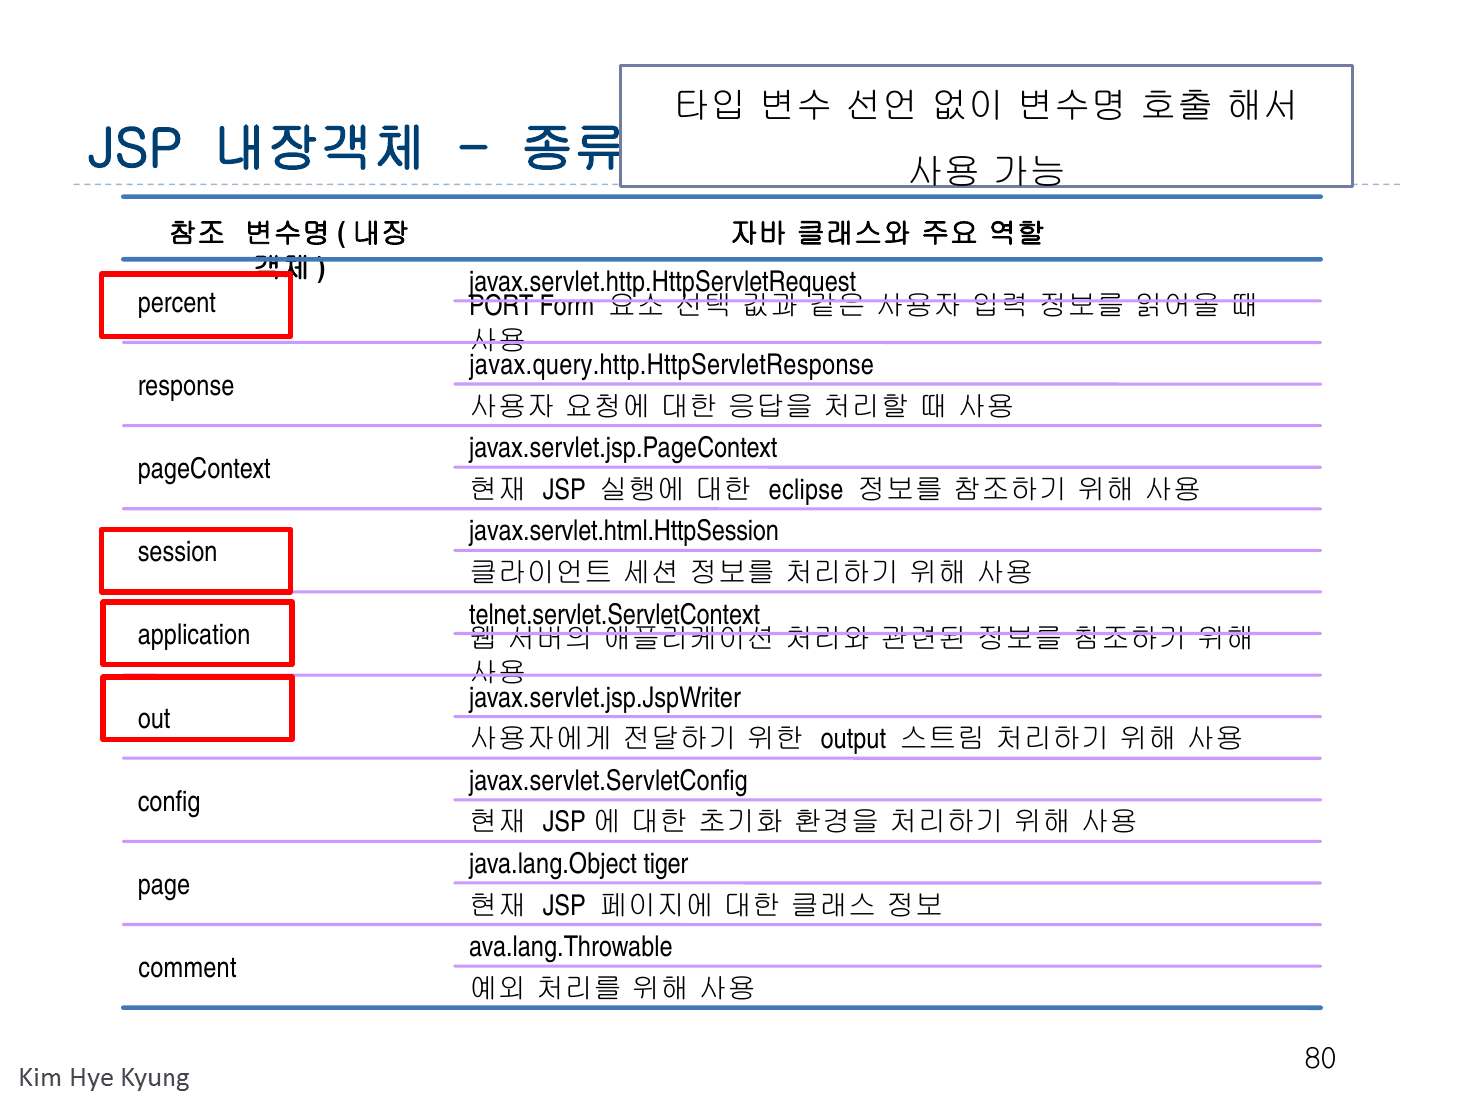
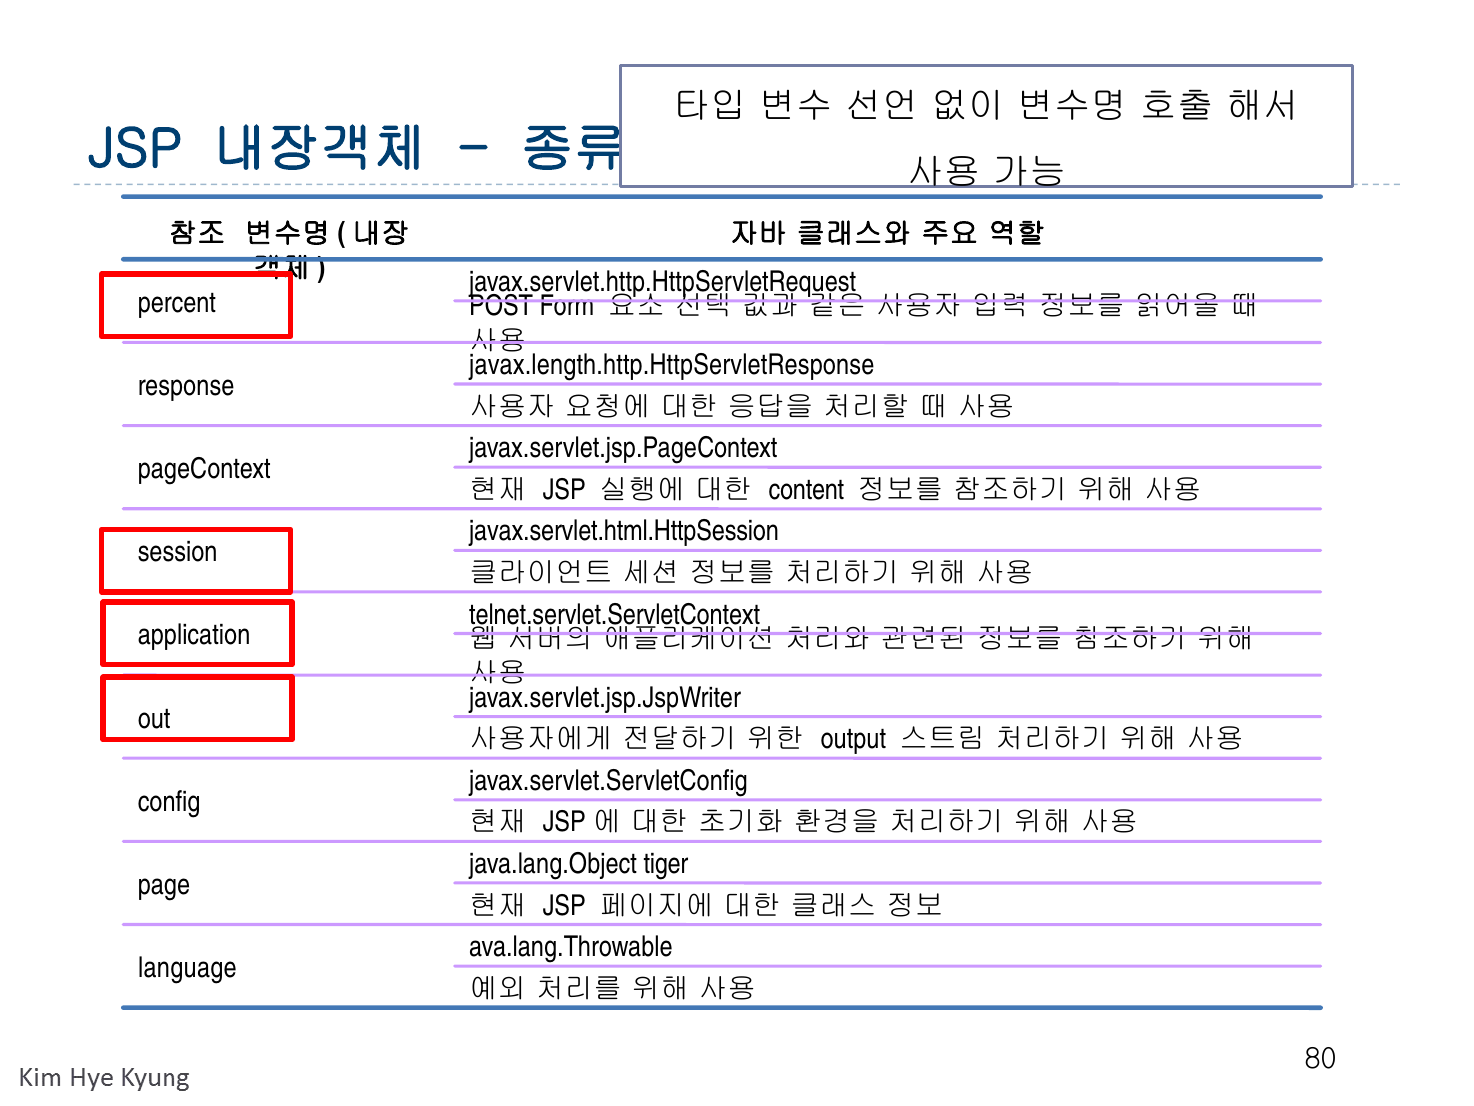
PORT: PORT -> POST
javax.query.http.HttpServletResponse: javax.query.http.HttpServletResponse -> javax.length.http.HttpServletResponse
eclipse: eclipse -> content
comment: comment -> language
